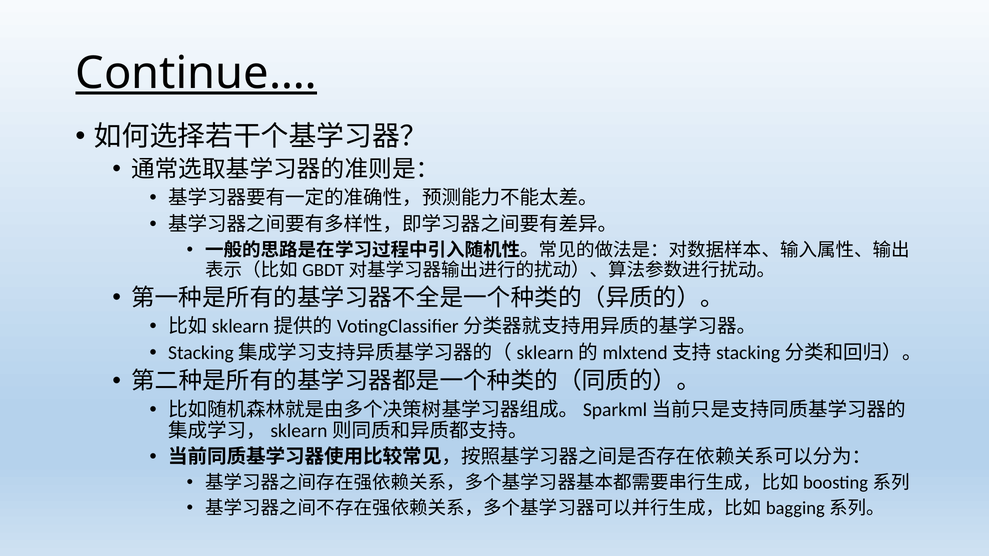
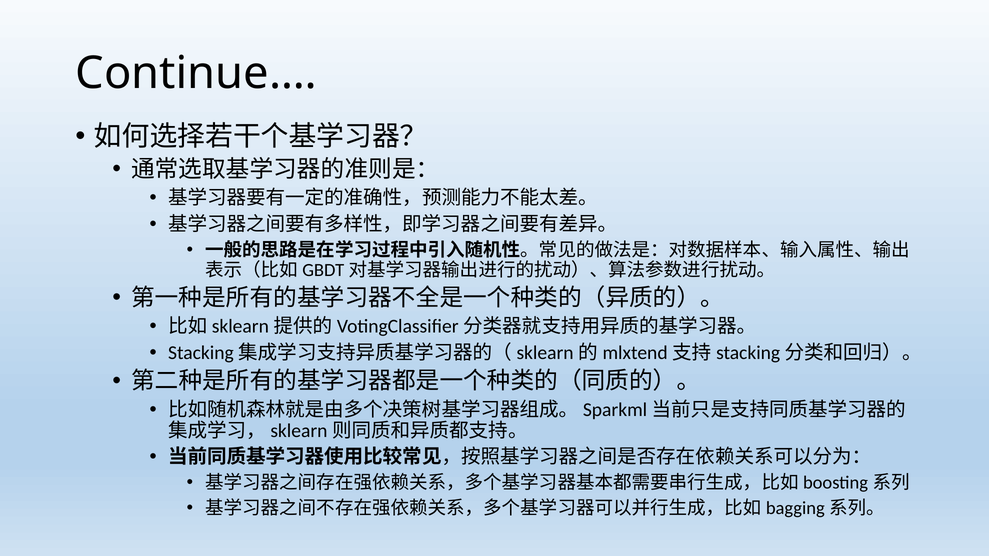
Continue… underline: present -> none
